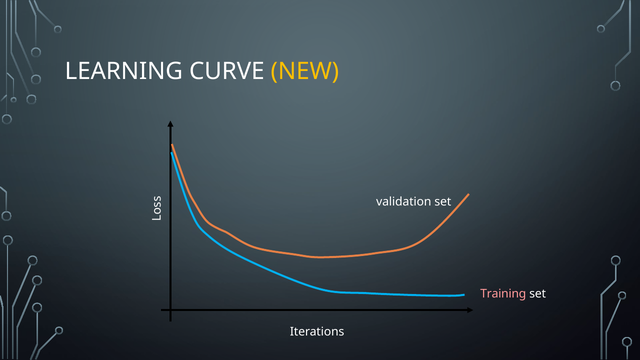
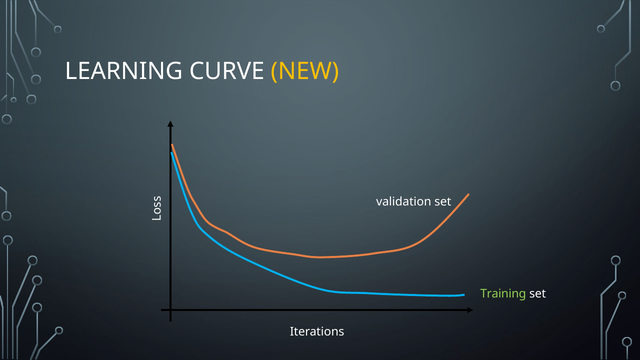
Training colour: pink -> light green
